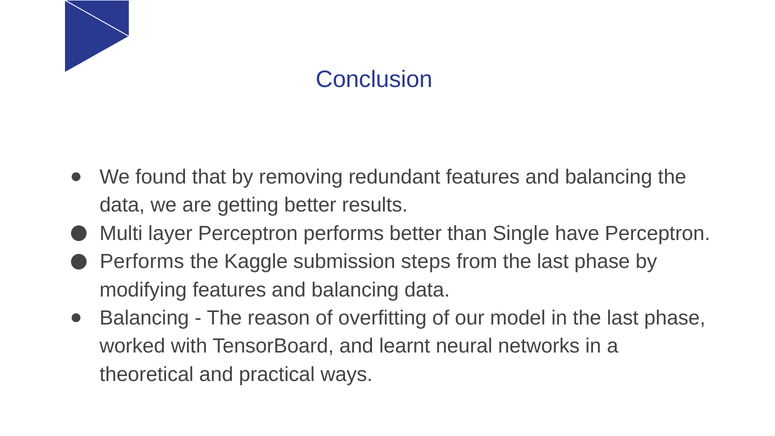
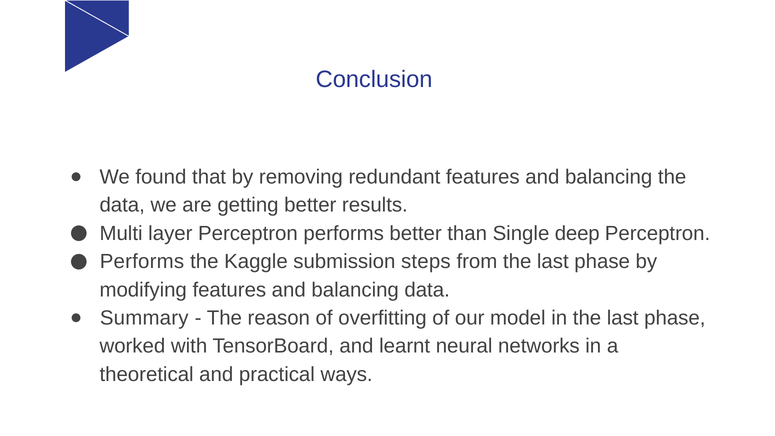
have: have -> deep
Balancing at (144, 318): Balancing -> Summary
